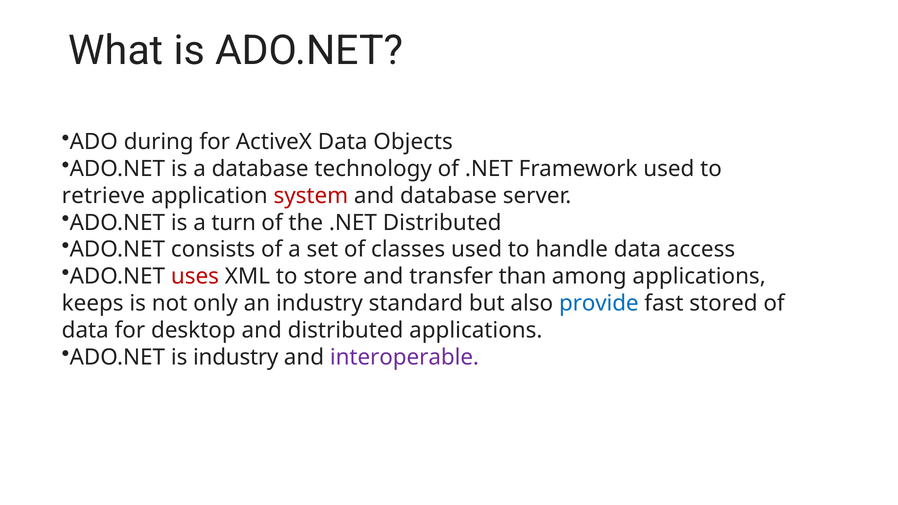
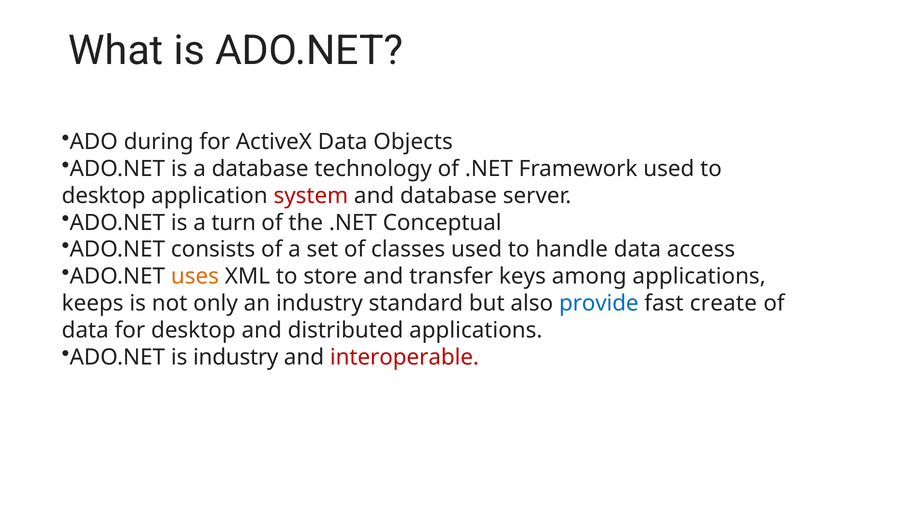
retrieve at (103, 196): retrieve -> desktop
.NET Distributed: Distributed -> Conceptual
uses colour: red -> orange
than: than -> keys
stored: stored -> create
interoperable colour: purple -> red
